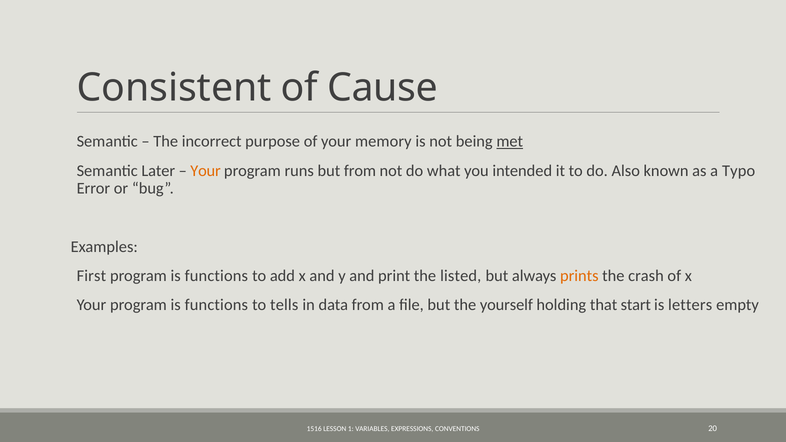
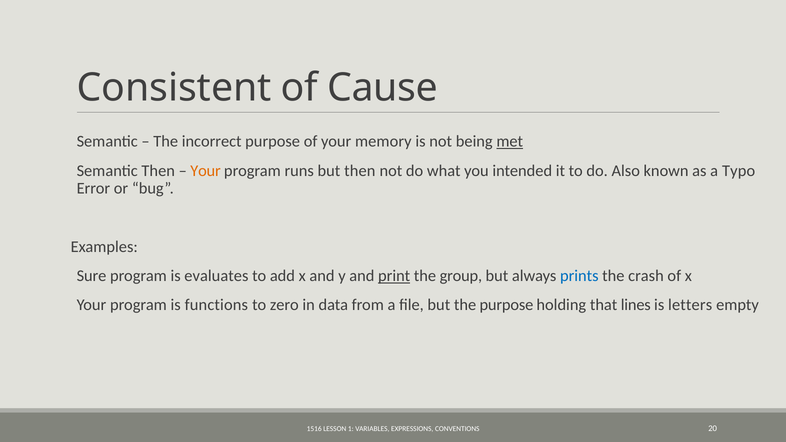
Semantic Later: Later -> Then
but from: from -> then
First: First -> Sure
functions at (216, 276): functions -> evaluates
print underline: none -> present
listed: listed -> group
prints colour: orange -> blue
tells: tells -> zero
the yourself: yourself -> purpose
start: start -> lines
